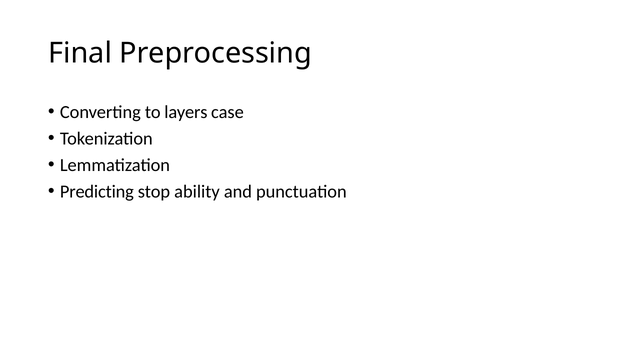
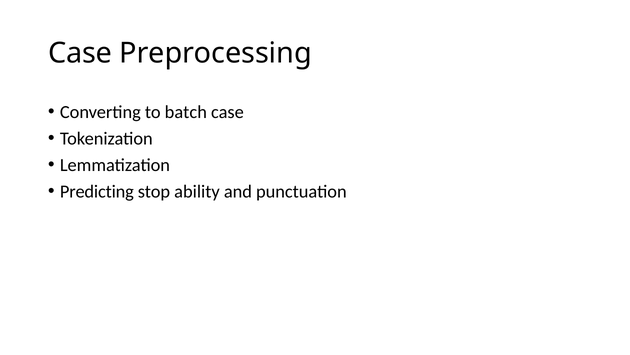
Final at (80, 53): Final -> Case
layers: layers -> batch
